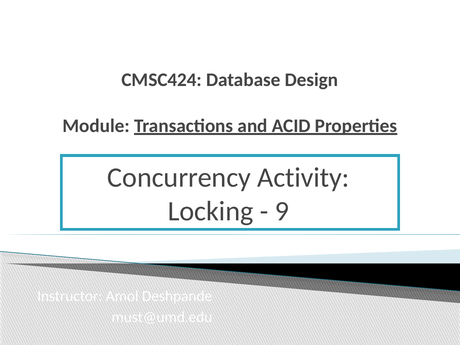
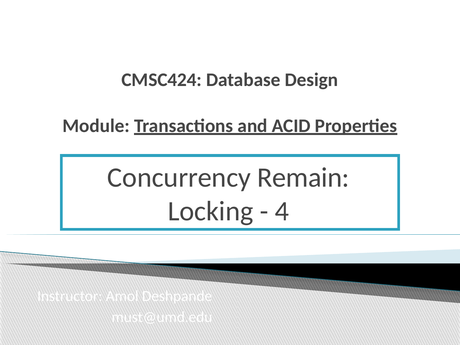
Activity: Activity -> Remain
9: 9 -> 4
